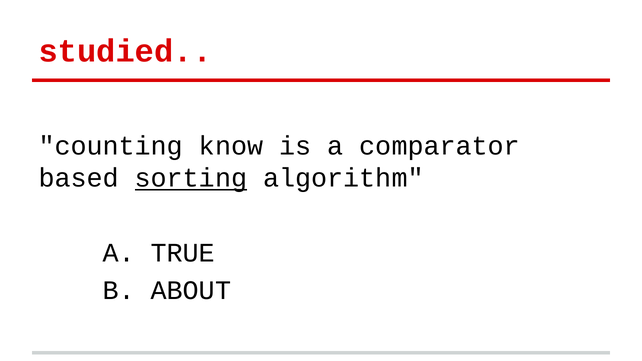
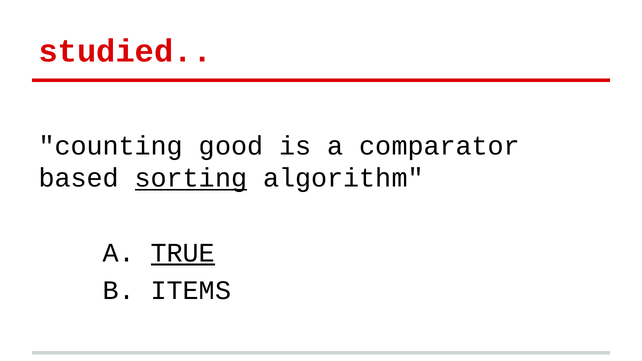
know: know -> good
TRUE underline: none -> present
ABOUT: ABOUT -> ITEMS
